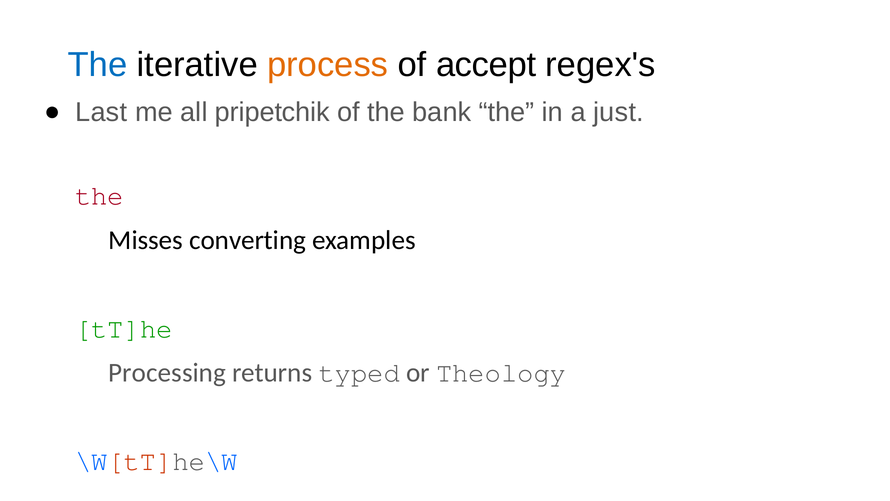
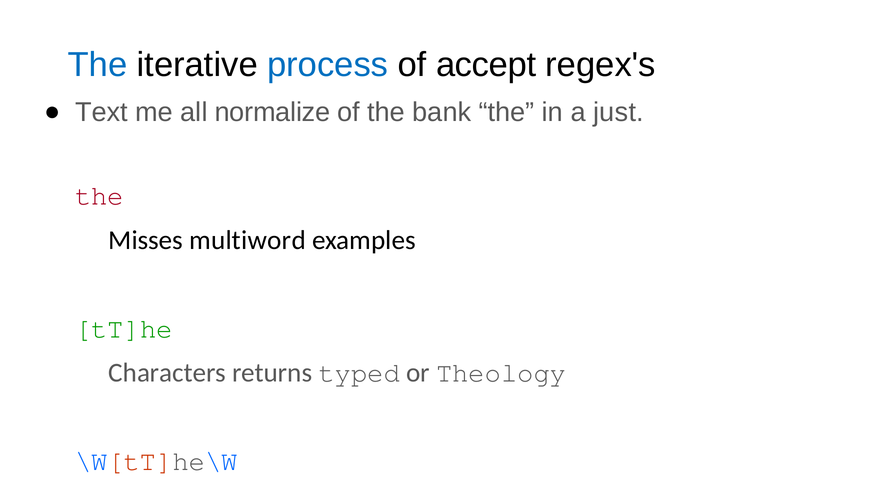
process colour: orange -> blue
Last: Last -> Text
pripetchik: pripetchik -> normalize
converting: converting -> multiword
Processing: Processing -> Characters
